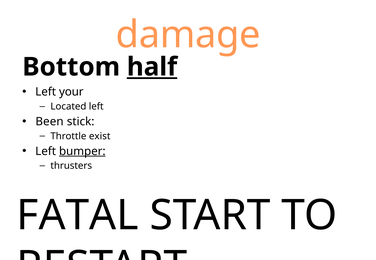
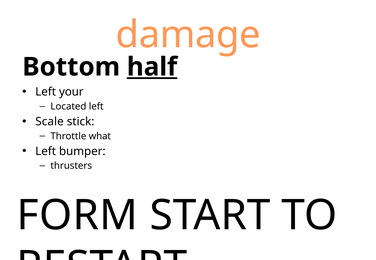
Been: Been -> Scale
exist: exist -> what
bumper underline: present -> none
FATAL: FATAL -> FORM
